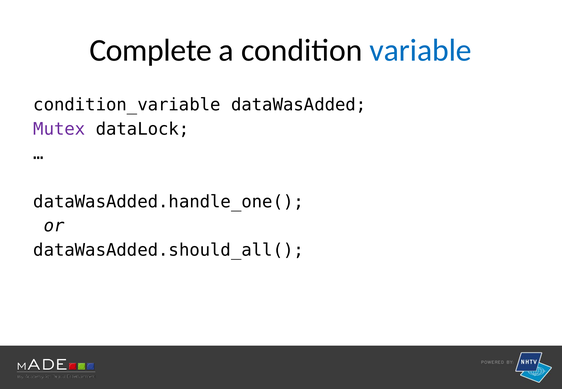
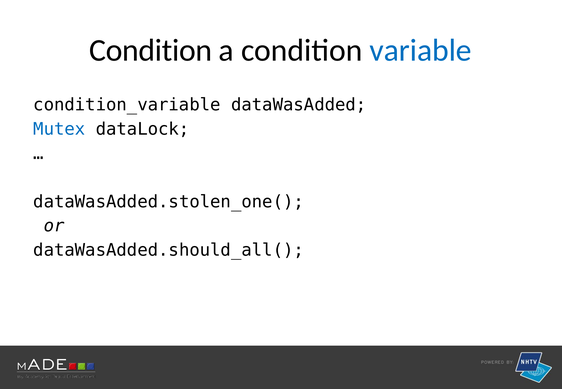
Complete at (151, 50): Complete -> Condition
Mutex colour: purple -> blue
dataWasAdded.handle_one(: dataWasAdded.handle_one( -> dataWasAdded.stolen_one(
